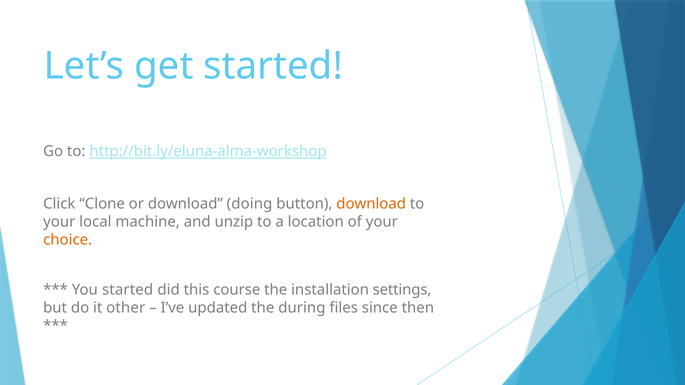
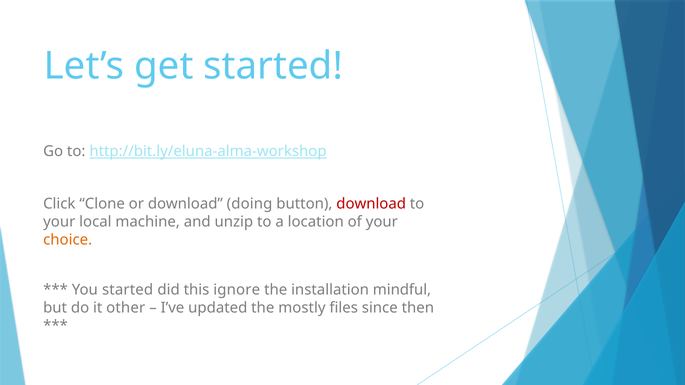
download at (371, 204) colour: orange -> red
course: course -> ignore
settings: settings -> mindful
during: during -> mostly
